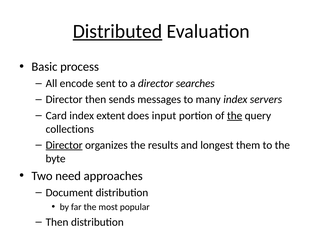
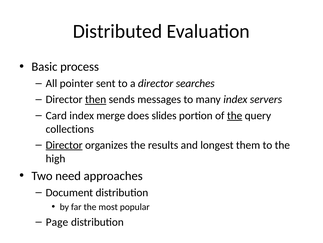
Distributed underline: present -> none
encode: encode -> pointer
then at (96, 99) underline: none -> present
extent: extent -> merge
input: input -> slides
byte: byte -> high
Then at (57, 221): Then -> Page
